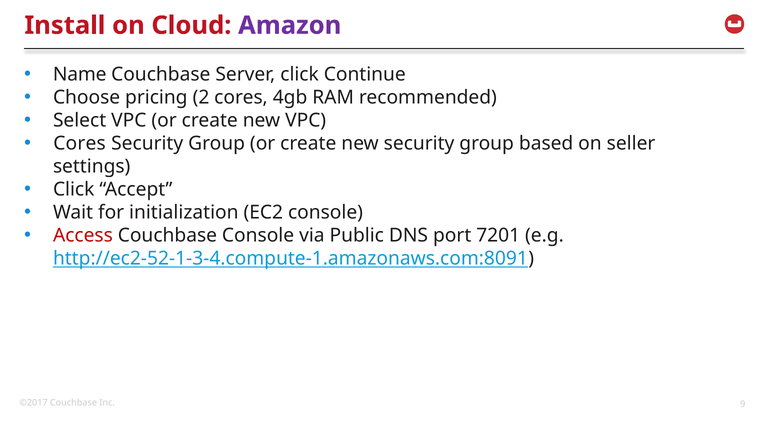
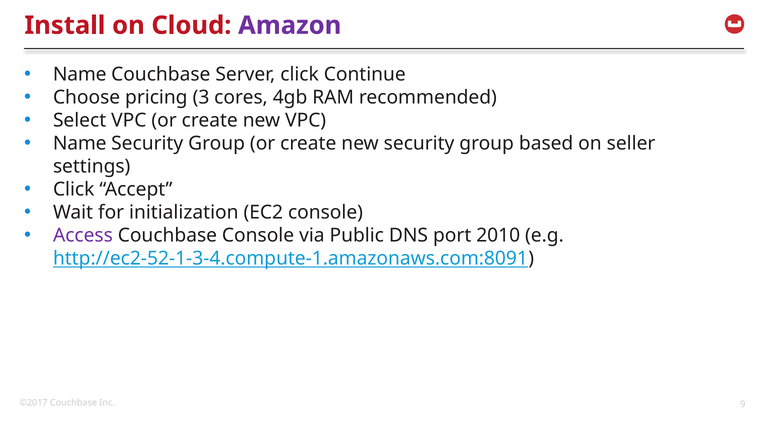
2: 2 -> 3
Cores at (80, 143): Cores -> Name
Access colour: red -> purple
7201: 7201 -> 2010
